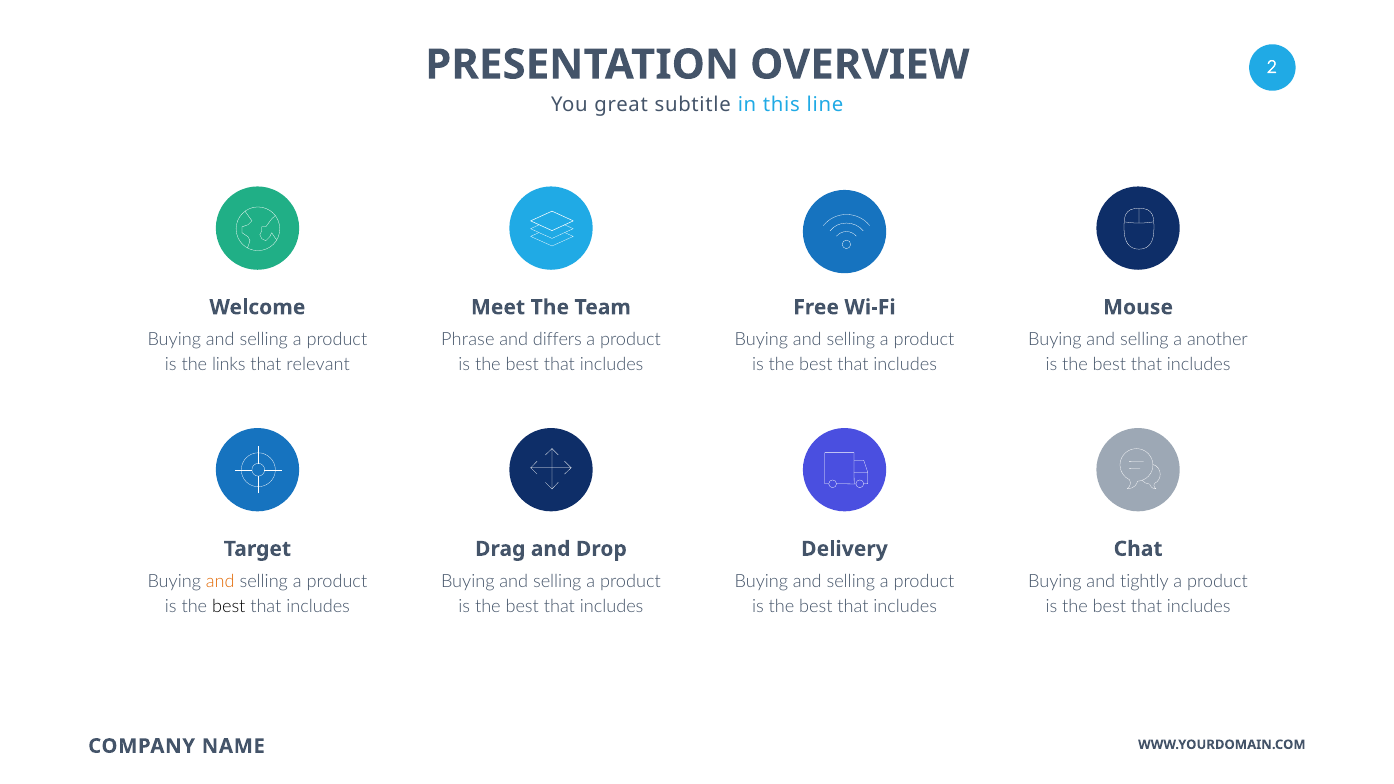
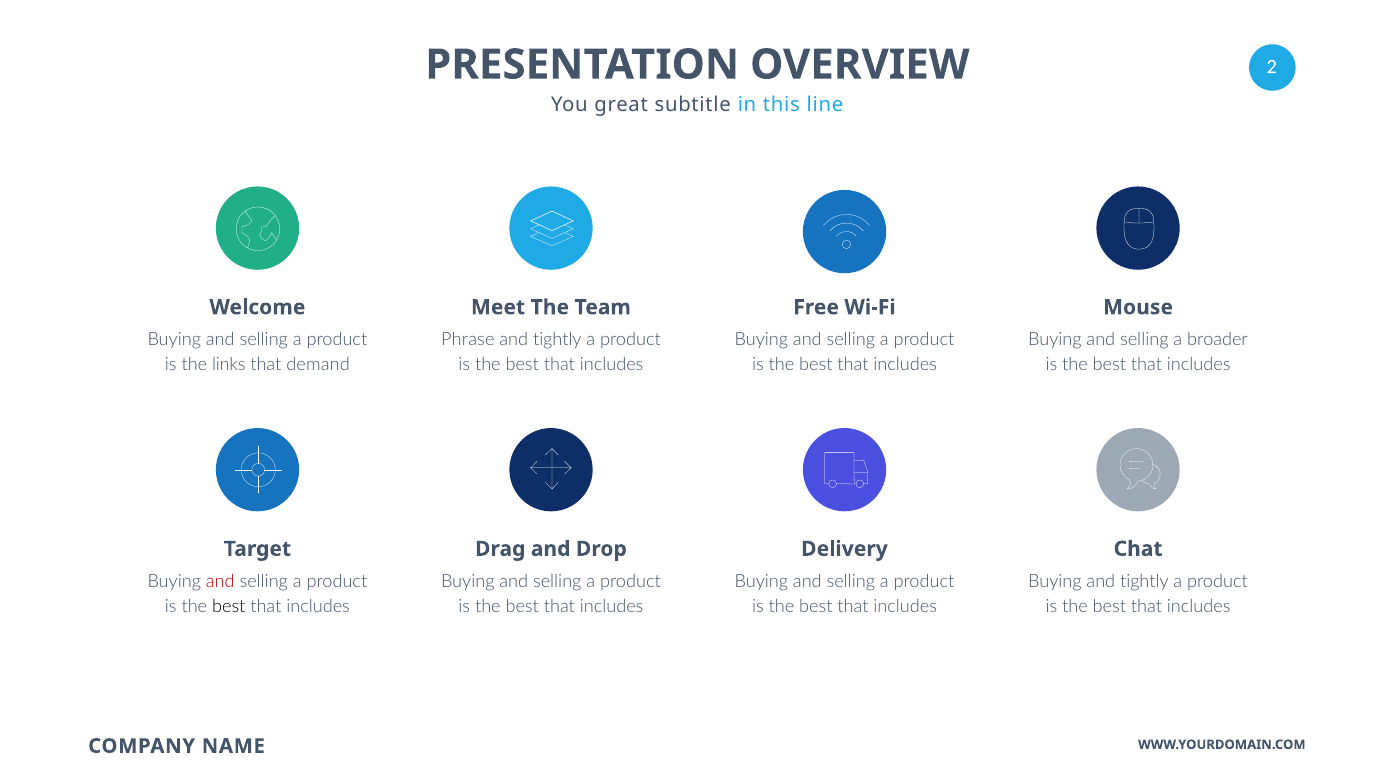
differs at (557, 340): differs -> tightly
another: another -> broader
relevant: relevant -> demand
and at (220, 581) colour: orange -> red
